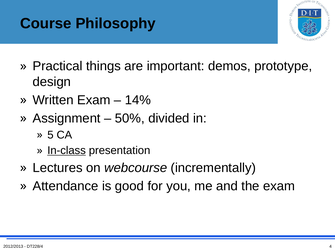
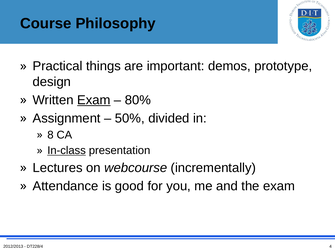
Exam at (94, 100) underline: none -> present
14%: 14% -> 80%
5: 5 -> 8
